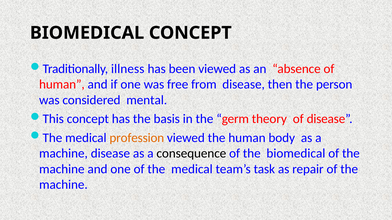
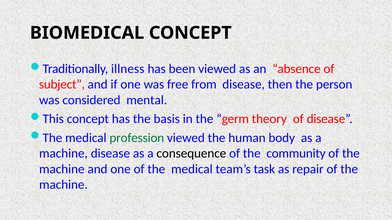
human at (62, 85): human -> subject
profession colour: orange -> green
the biomedical: biomedical -> community
